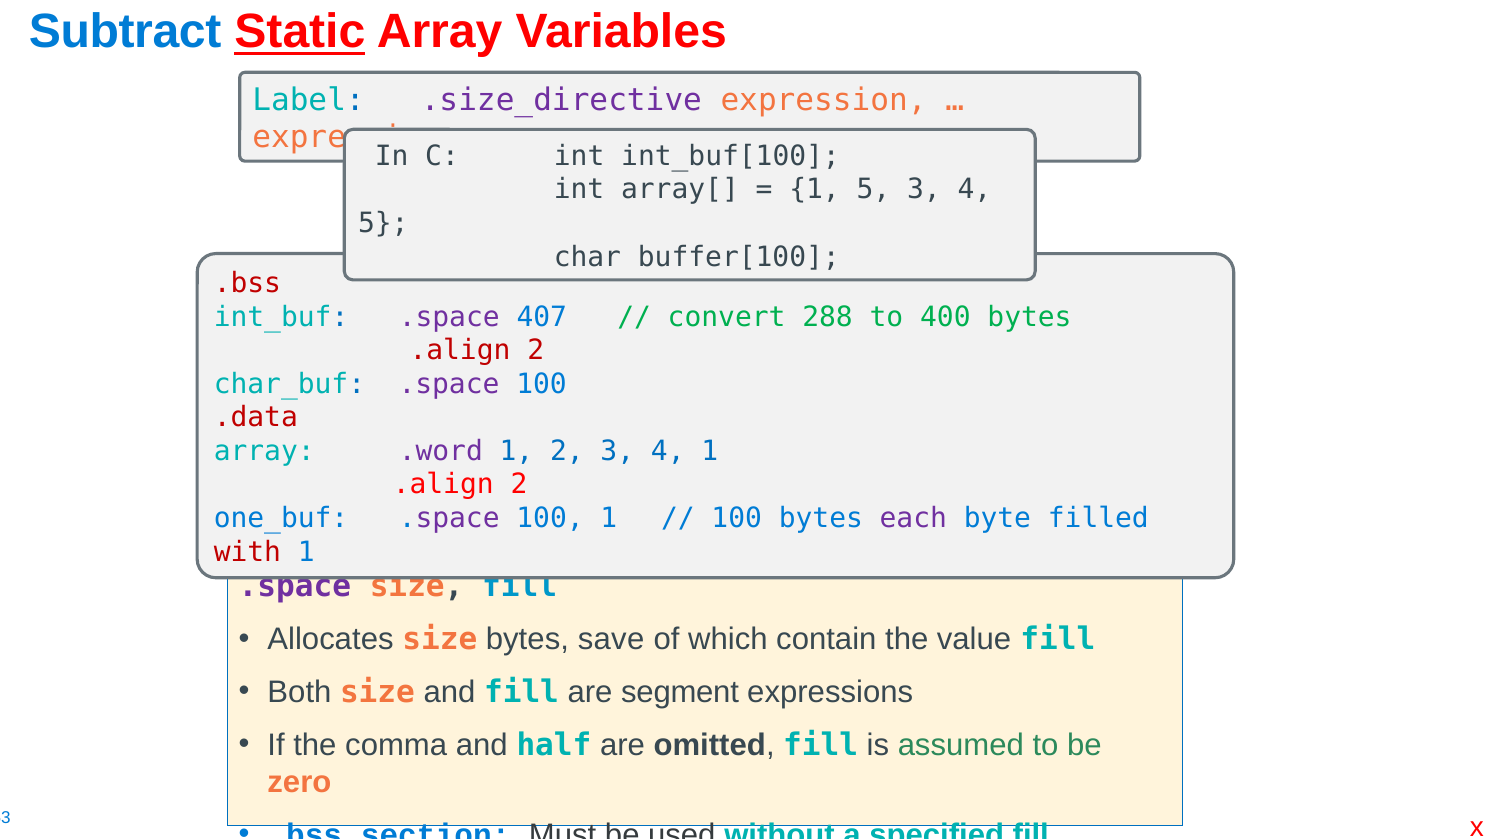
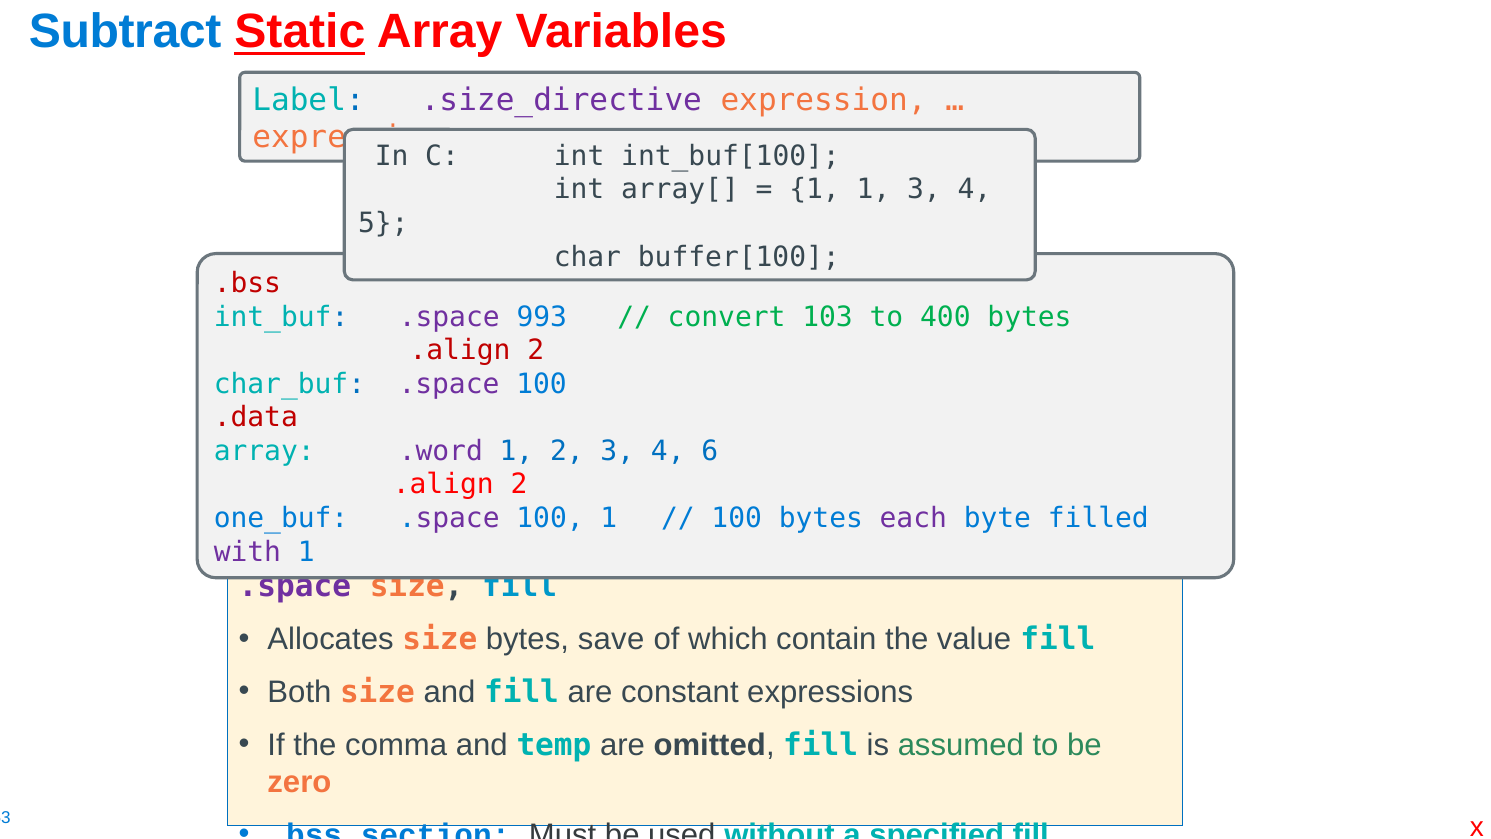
1 5: 5 -> 1
407: 407 -> 993
288: 288 -> 103
4 1: 1 -> 6
with colour: red -> purple
segment: segment -> constant
half: half -> temp
